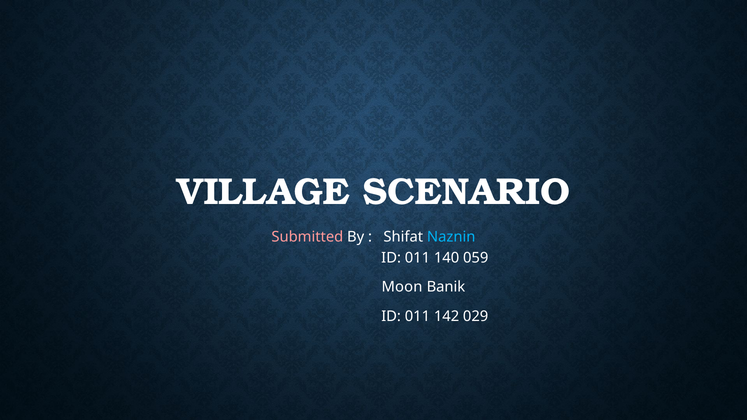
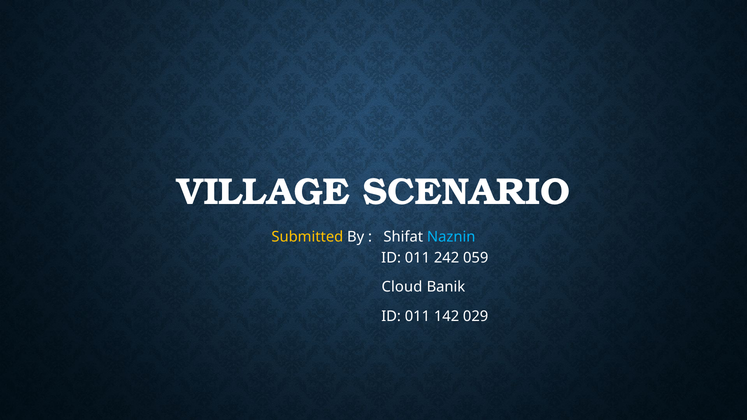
Submitted colour: pink -> yellow
140: 140 -> 242
Moon: Moon -> Cloud
